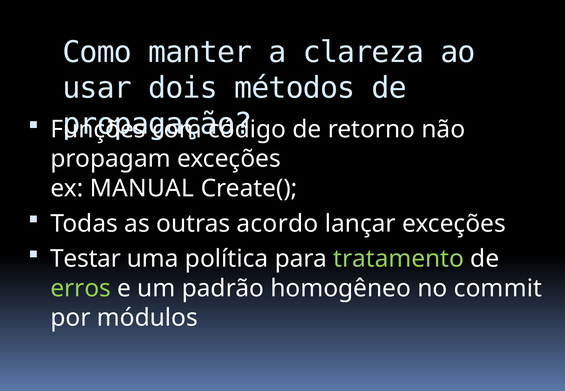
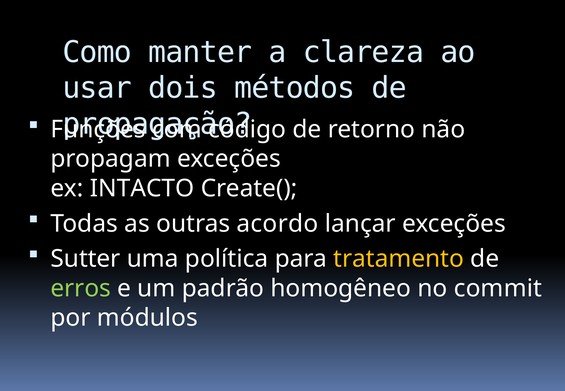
MANUAL: MANUAL -> INTACTO
Testar: Testar -> Sutter
tratamento colour: light green -> yellow
